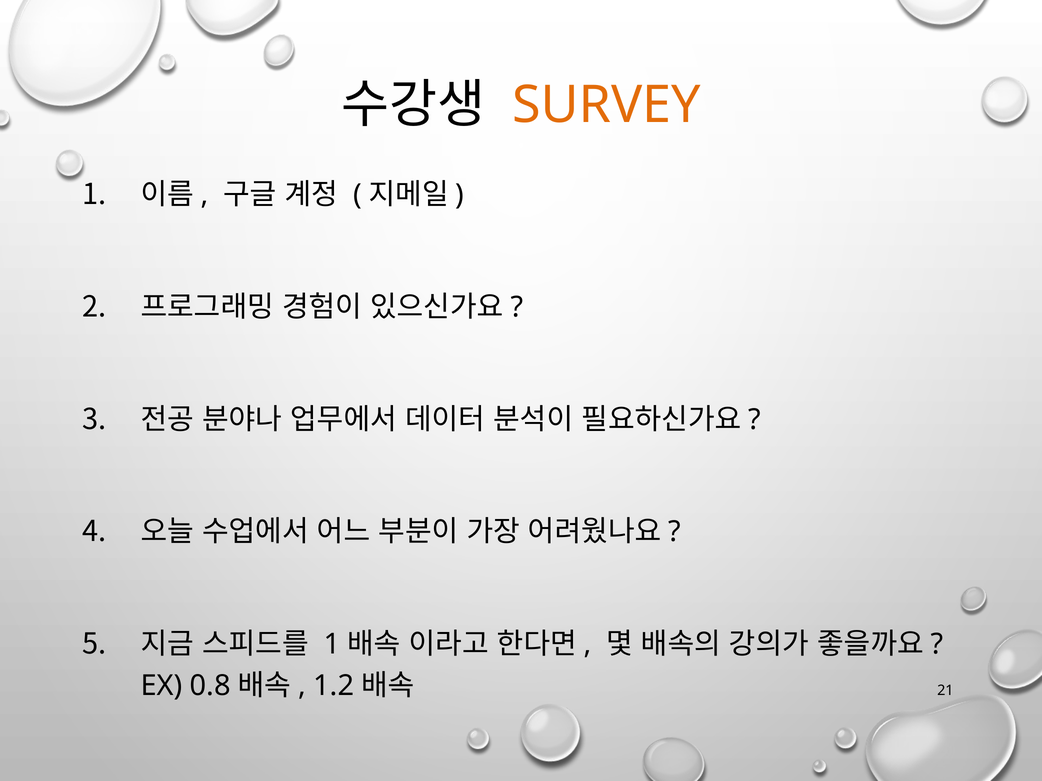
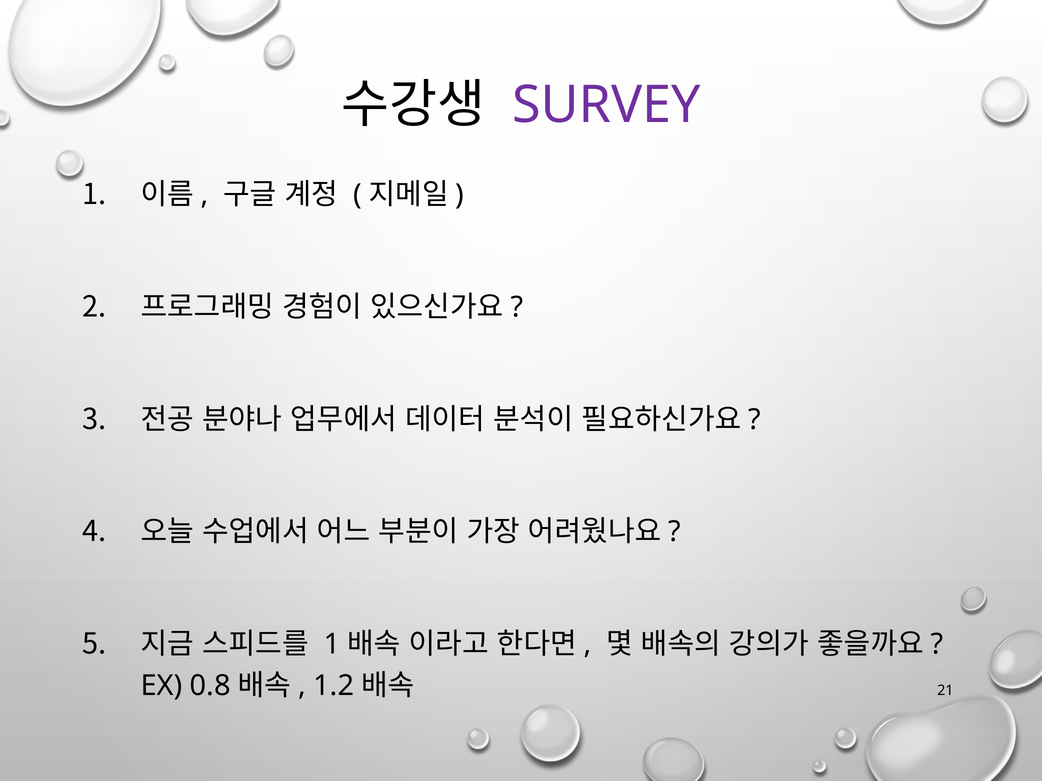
SURVEY colour: orange -> purple
